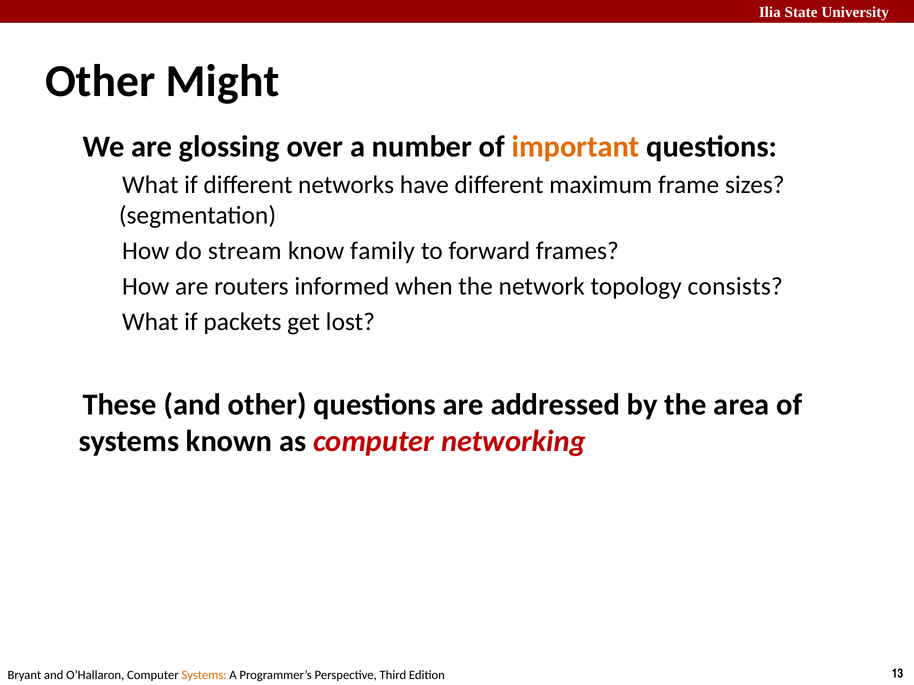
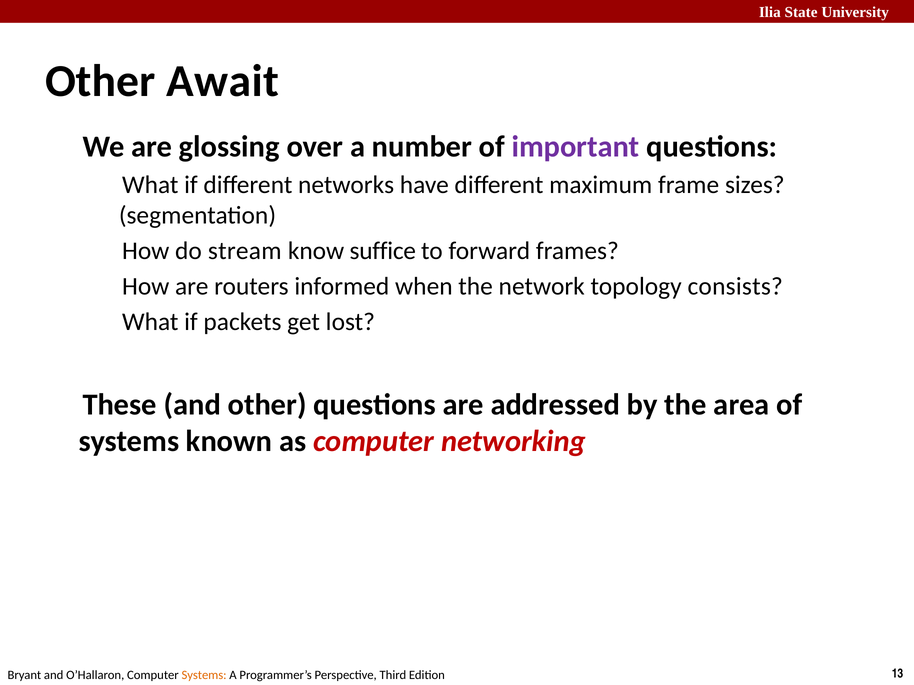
Might: Might -> Await
important colour: orange -> purple
family: family -> suffice
